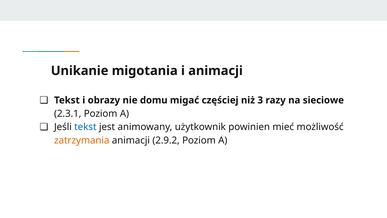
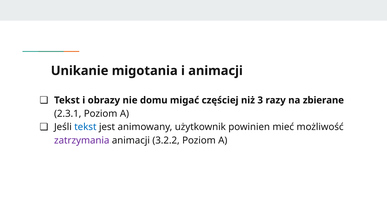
sieciowe: sieciowe -> zbierane
zatrzymania colour: orange -> purple
2.9.2: 2.9.2 -> 3.2.2
